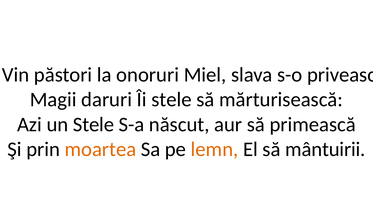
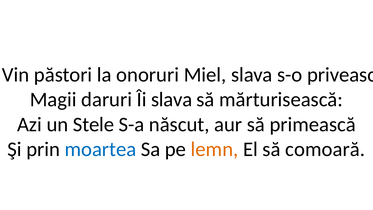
Îi stele: stele -> slava
moartea colour: orange -> blue
mântuirii: mântuirii -> comoară
